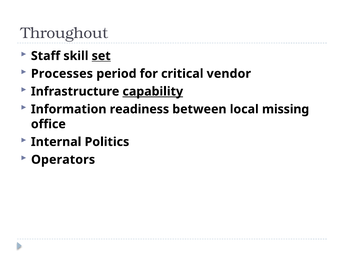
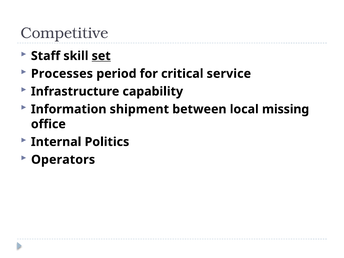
Throughout: Throughout -> Competitive
vendor: vendor -> service
capability underline: present -> none
readiness: readiness -> shipment
